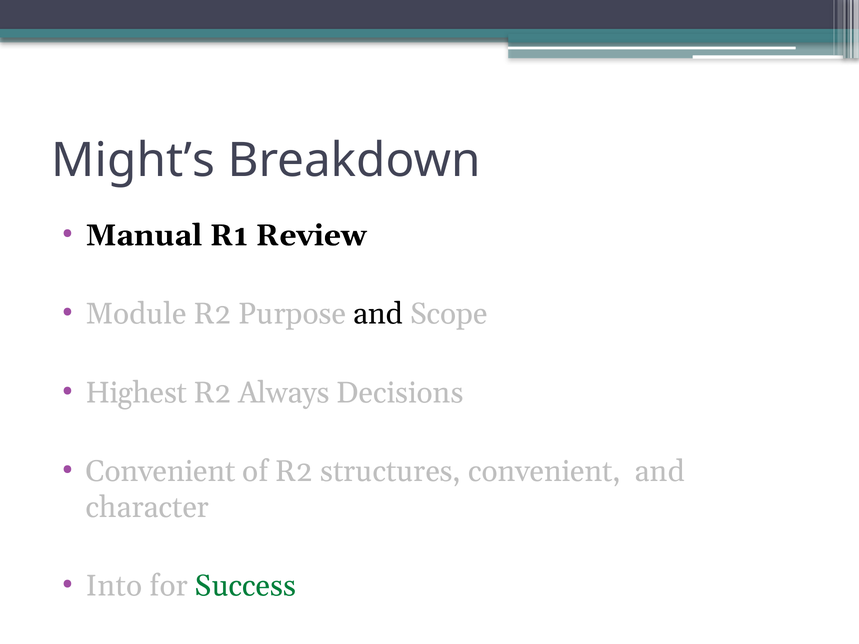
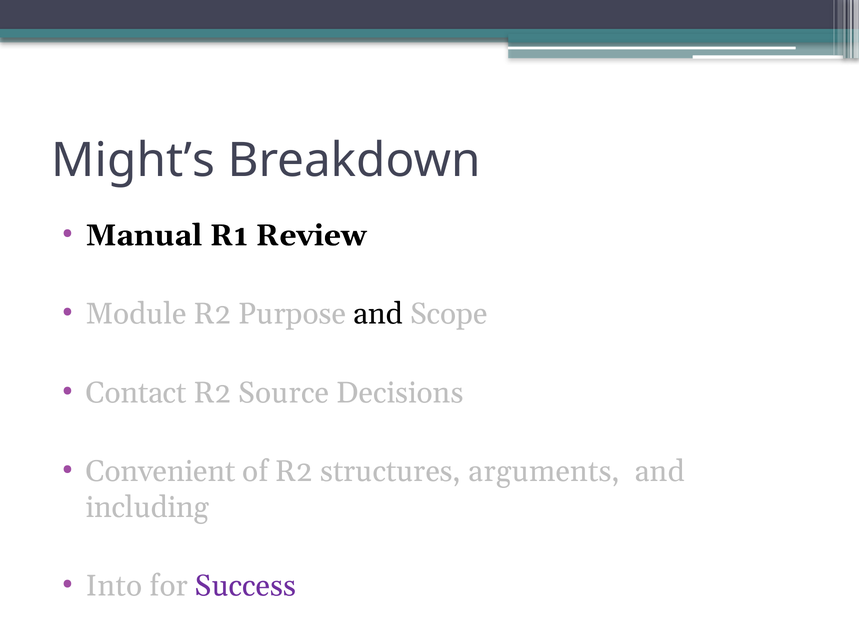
Highest: Highest -> Contact
Always: Always -> Source
structures convenient: convenient -> arguments
character: character -> including
Success colour: green -> purple
